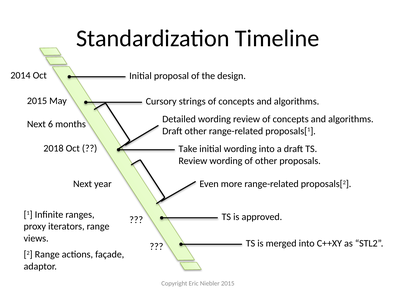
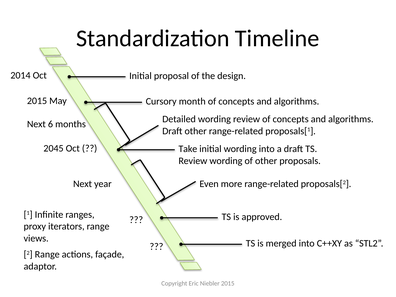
strings: strings -> month
2018: 2018 -> 2045
